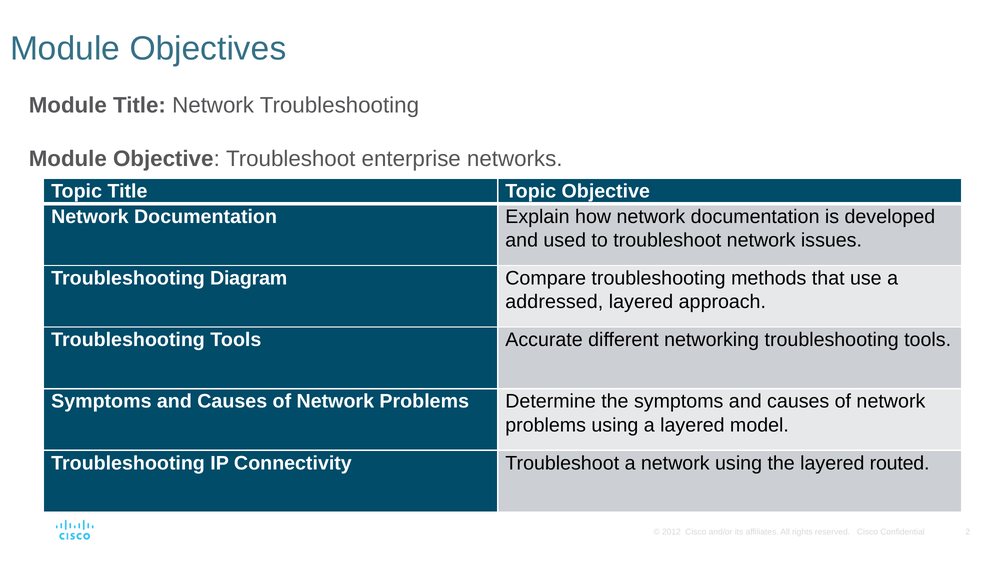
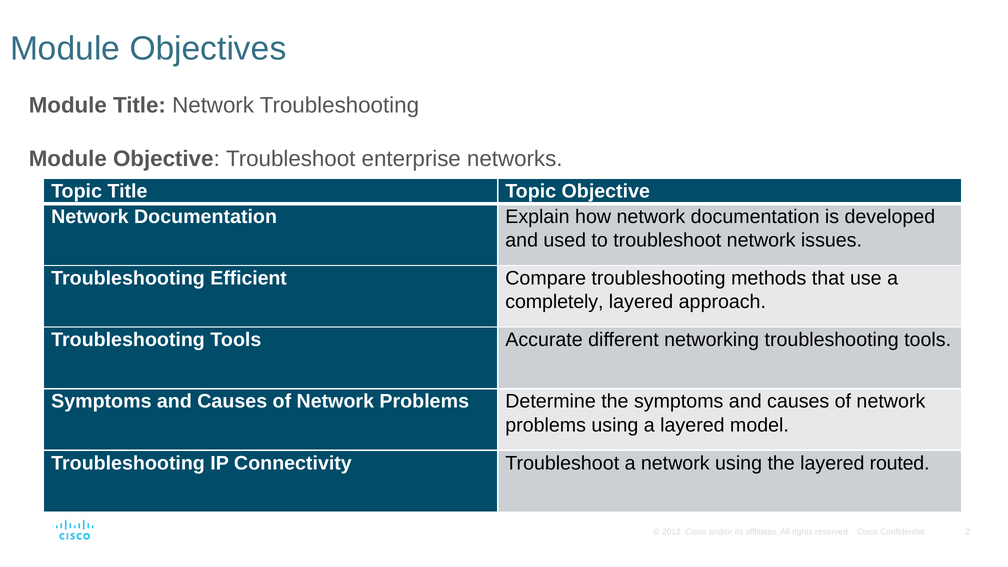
Diagram: Diagram -> Efficient
addressed: addressed -> completely
